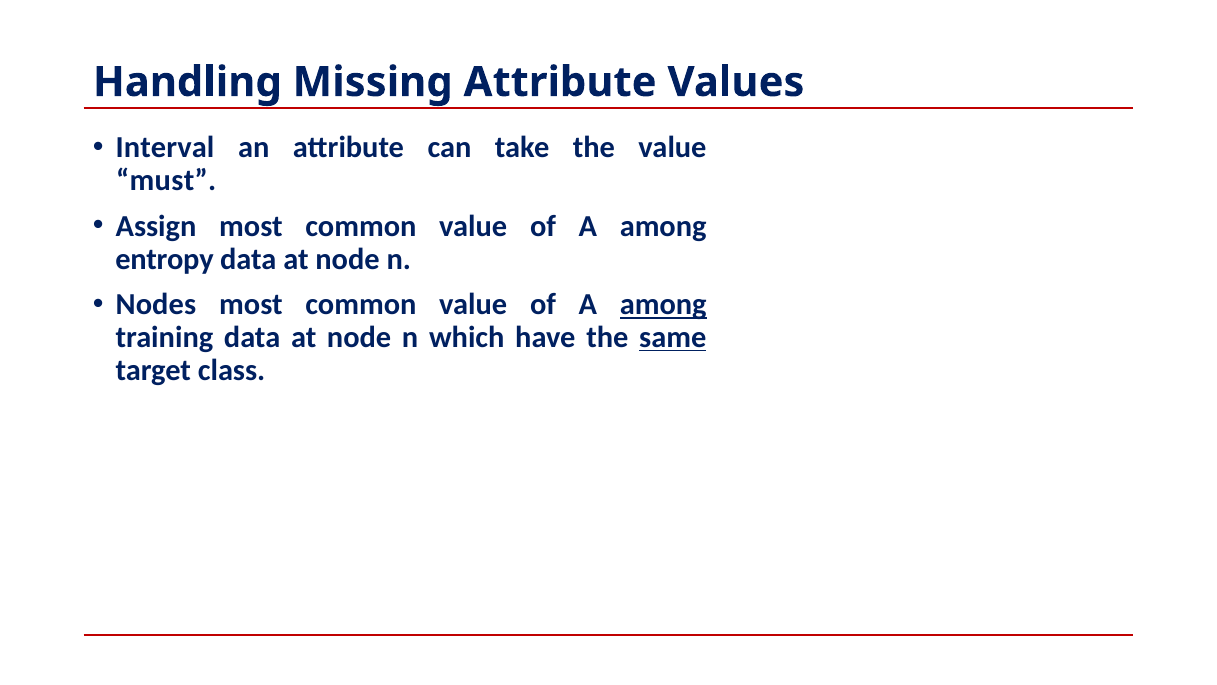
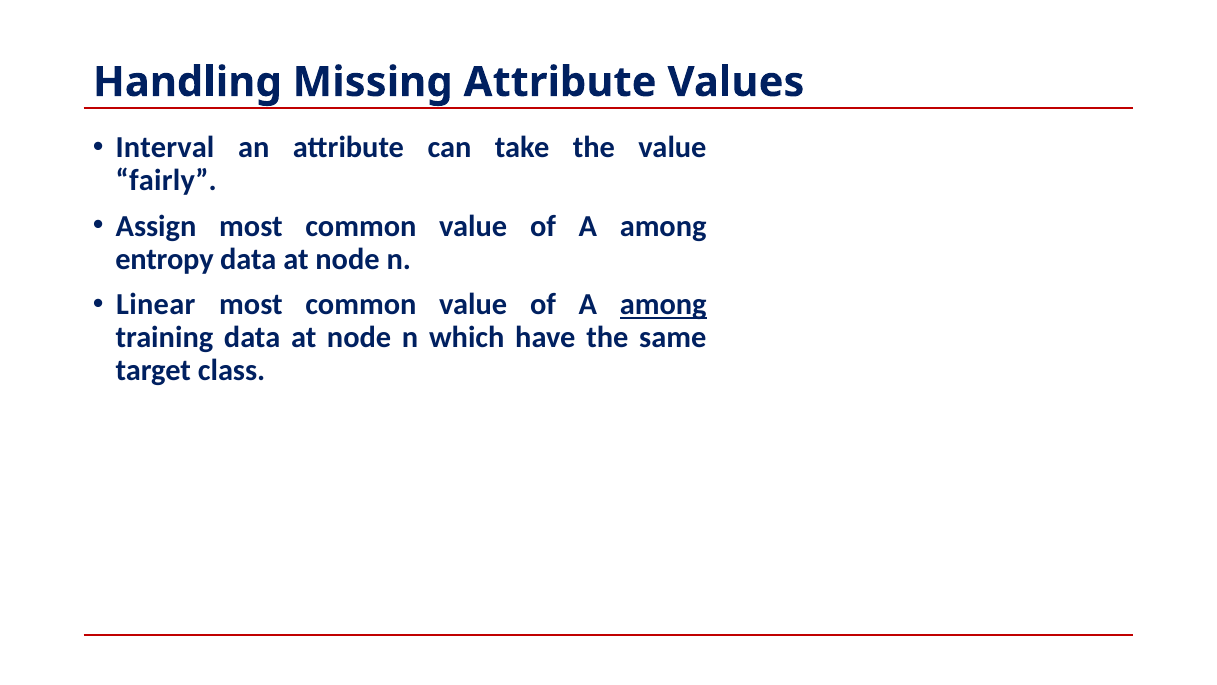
must: must -> fairly
Nodes: Nodes -> Linear
same underline: present -> none
